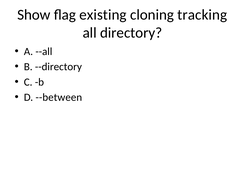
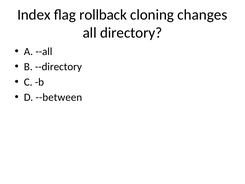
Show: Show -> Index
existing: existing -> rollback
tracking: tracking -> changes
